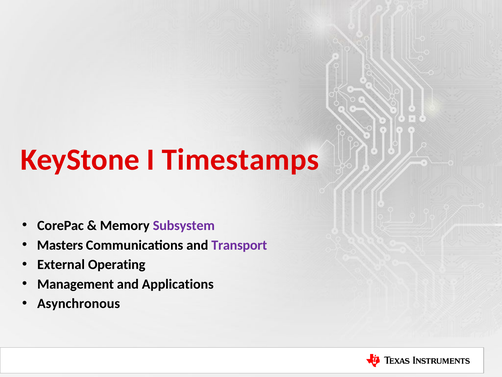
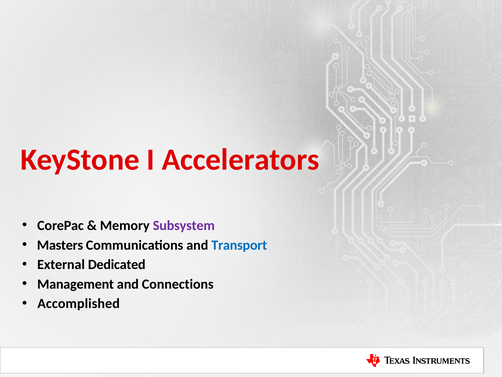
Timestamps: Timestamps -> Accelerators
Transport colour: purple -> blue
Operating: Operating -> Dedicated
Applications: Applications -> Connections
Asynchronous: Asynchronous -> Accomplished
